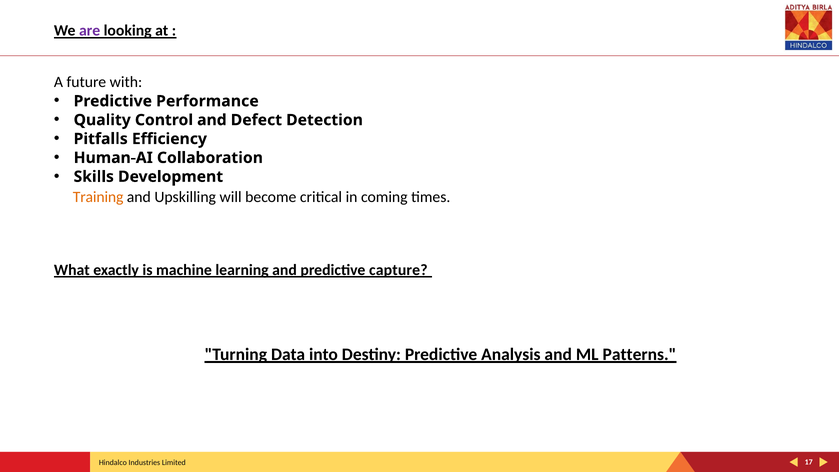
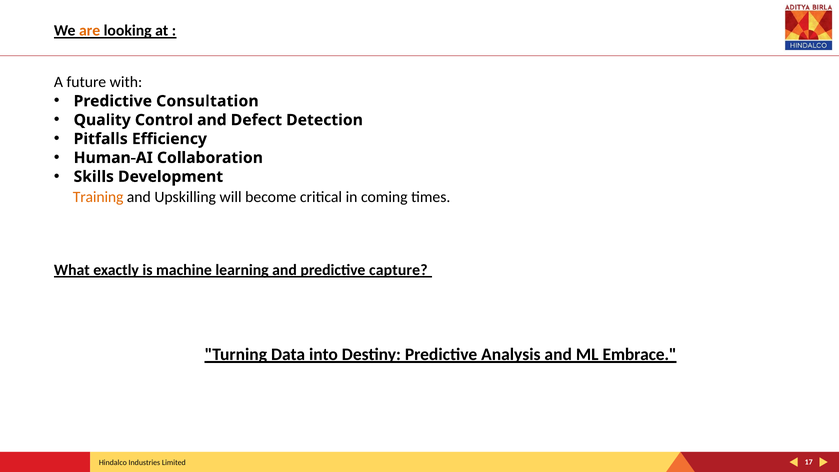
are colour: purple -> orange
Performance: Performance -> Consultation
Patterns: Patterns -> Embrace
